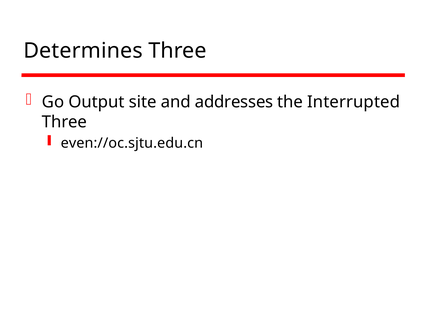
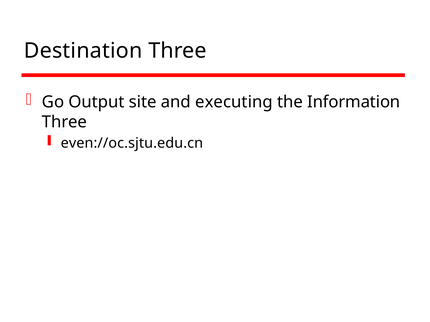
Determines: Determines -> Destination
addresses: addresses -> executing
Interrupted: Interrupted -> Information
